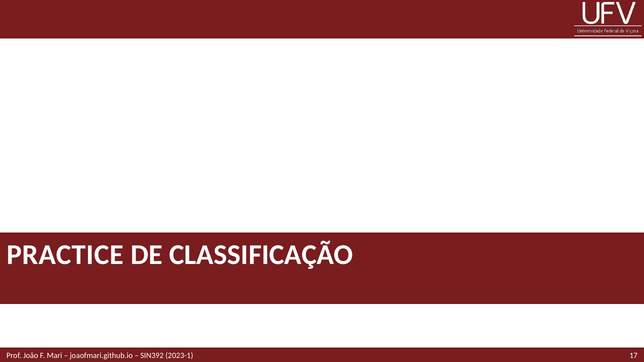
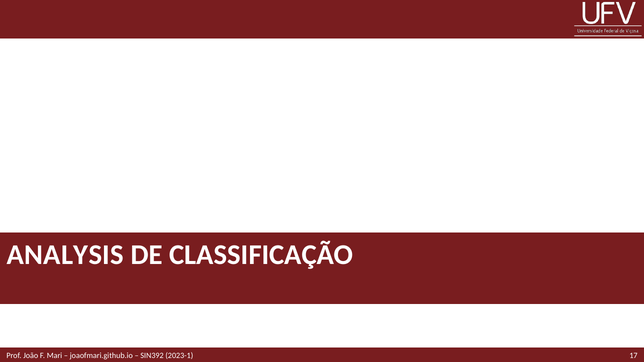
PRACTICE: PRACTICE -> ANALYSIS
